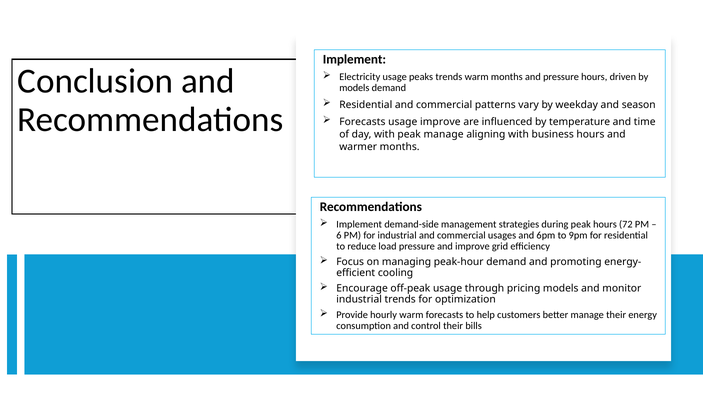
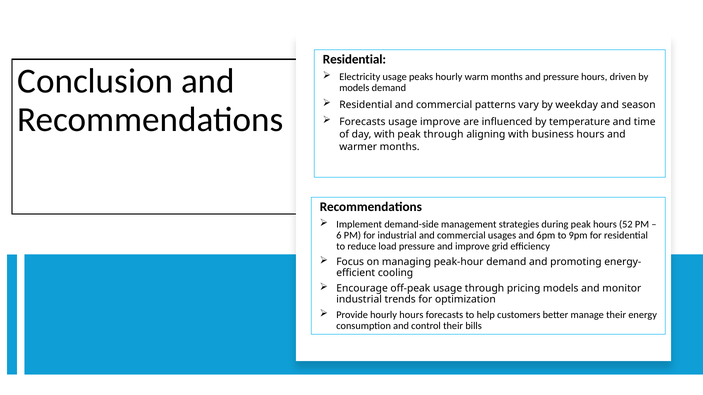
Implement at (354, 60): Implement -> Residential
peaks trends: trends -> hourly
peak manage: manage -> through
72: 72 -> 52
hourly warm: warm -> hours
